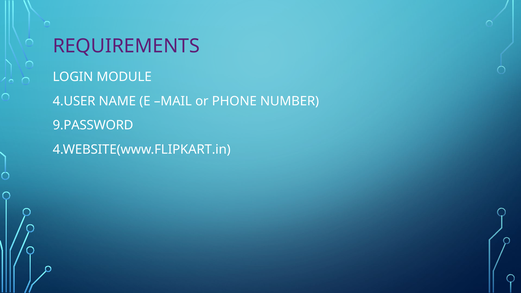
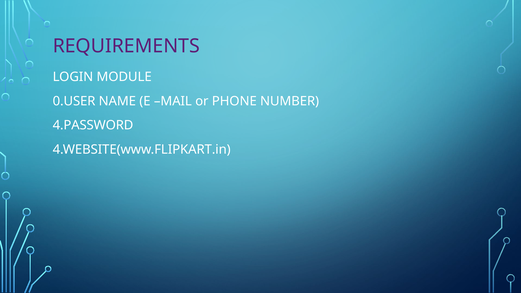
4.USER: 4.USER -> 0.USER
9.PASSWORD: 9.PASSWORD -> 4.PASSWORD
